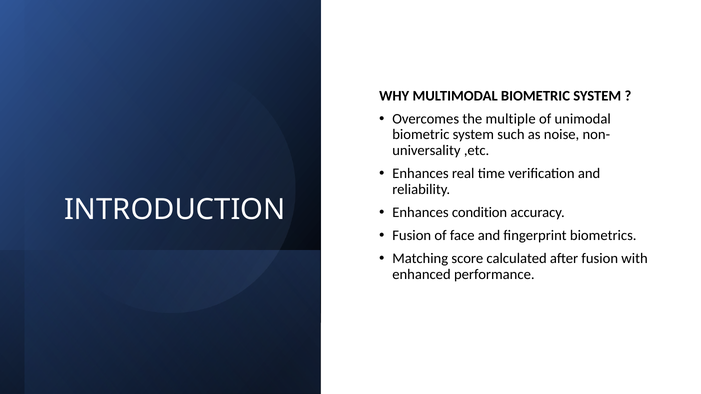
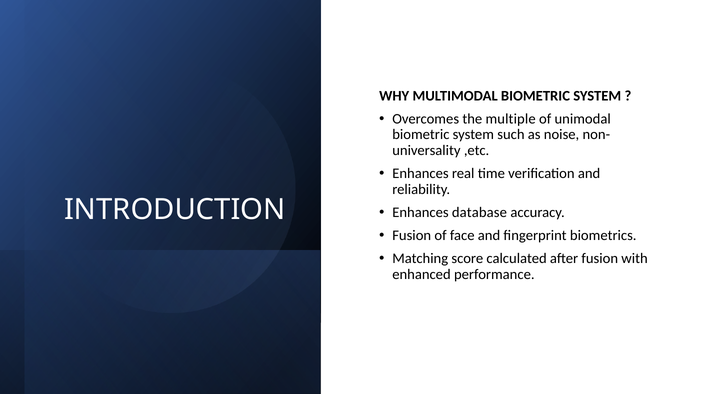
condition: condition -> database
